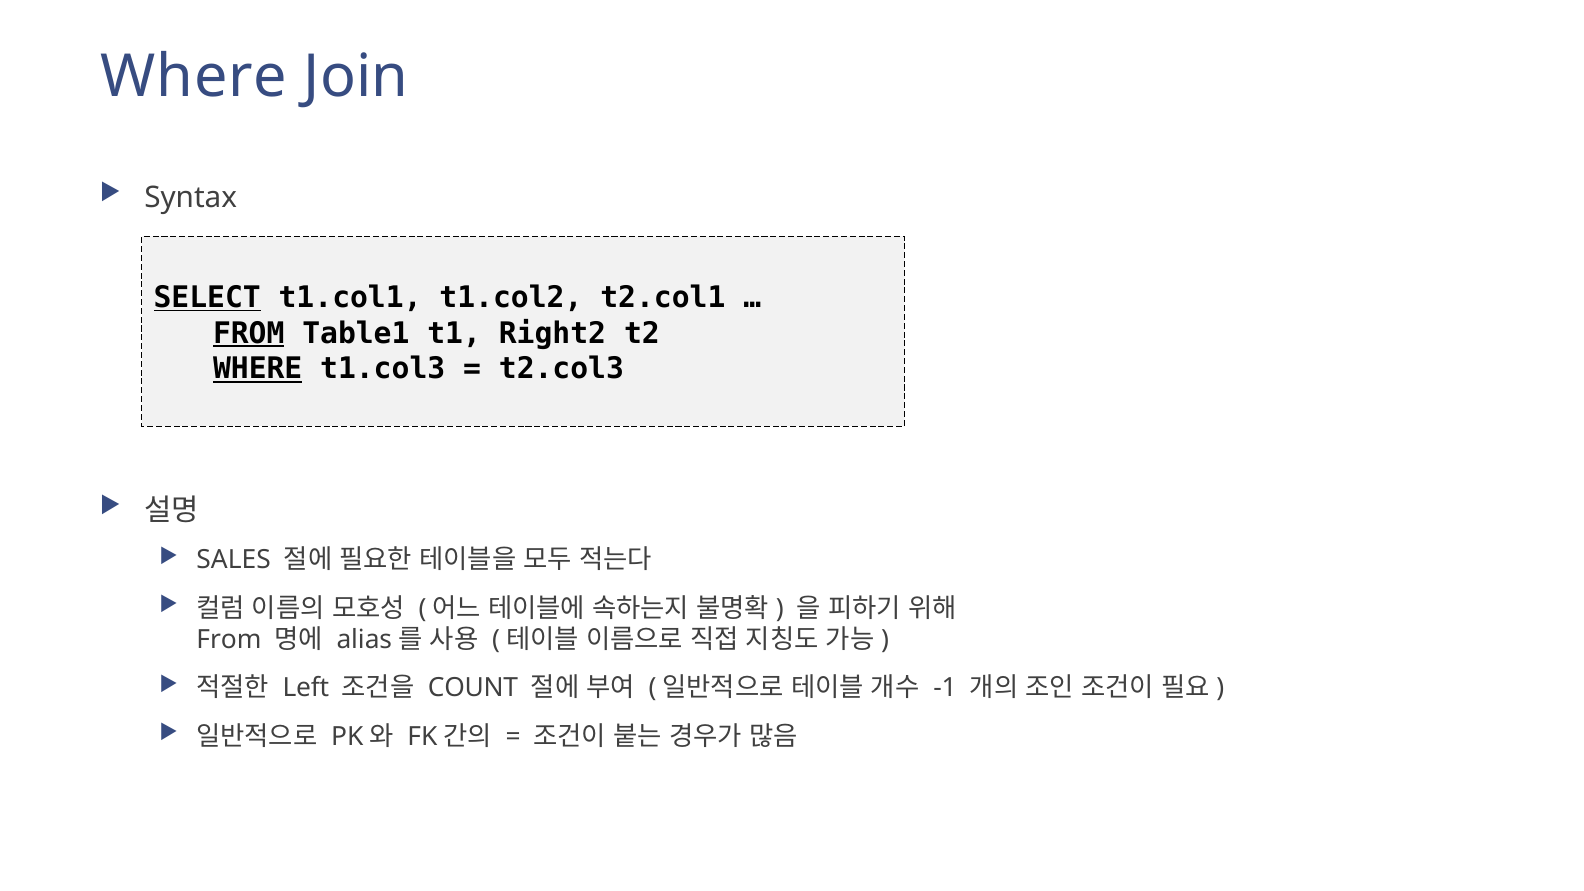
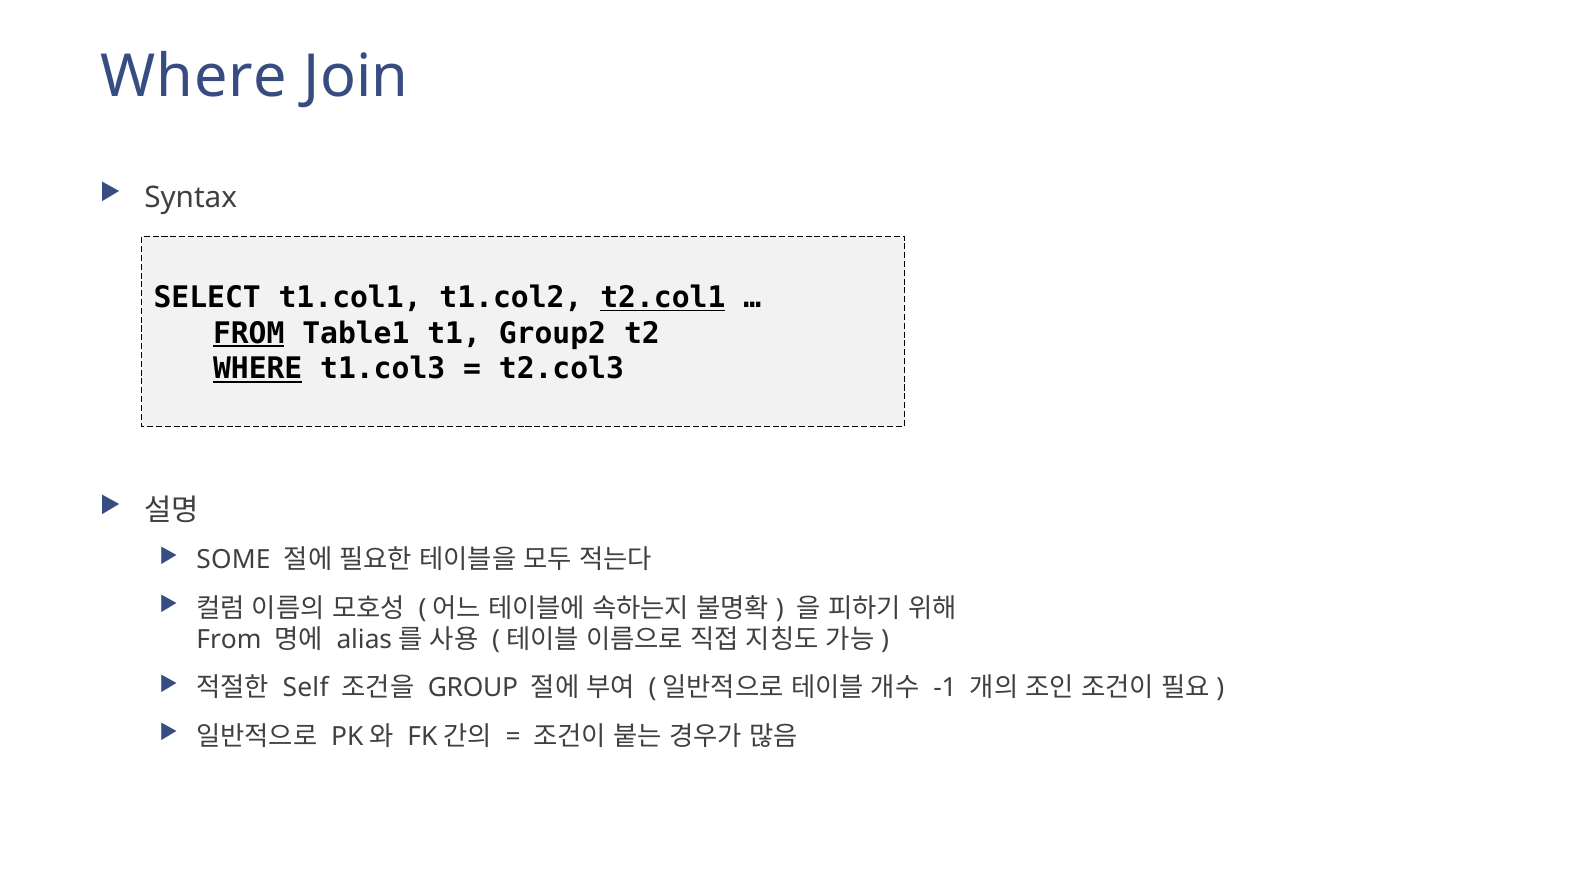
SELECT underline: present -> none
t2.col1 underline: none -> present
Right2: Right2 -> Group2
SALES: SALES -> SOME
Left: Left -> Self
COUNT: COUNT -> GROUP
